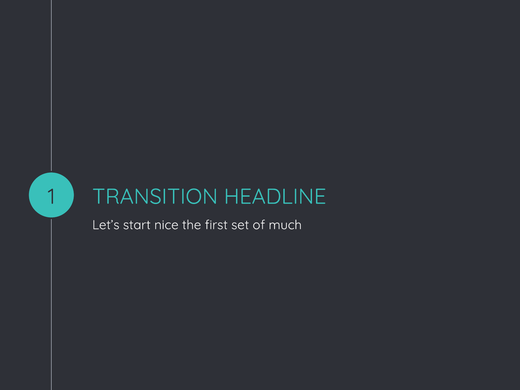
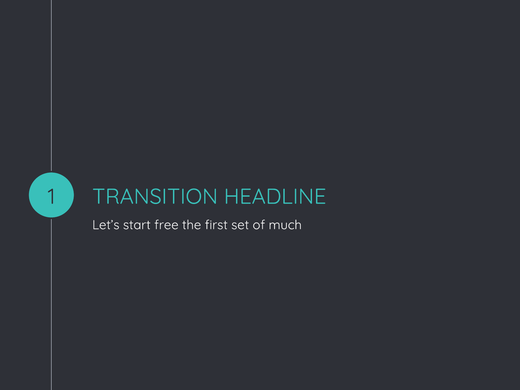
nice: nice -> free
